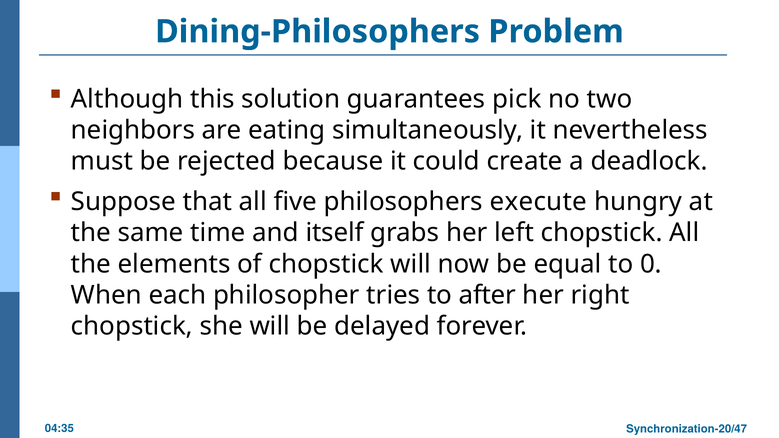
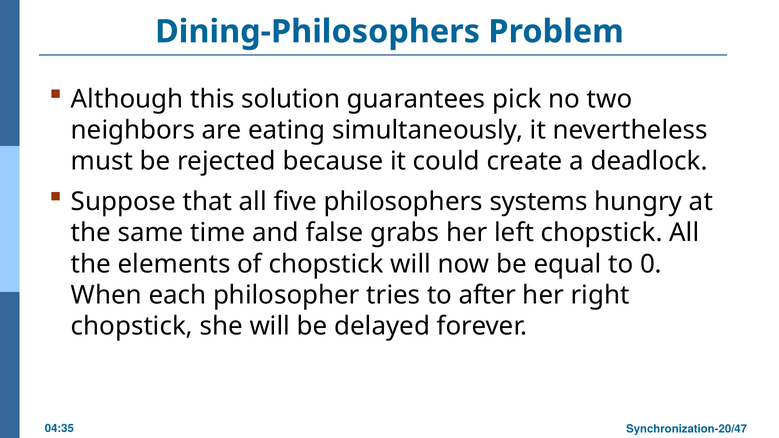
execute: execute -> systems
itself: itself -> false
